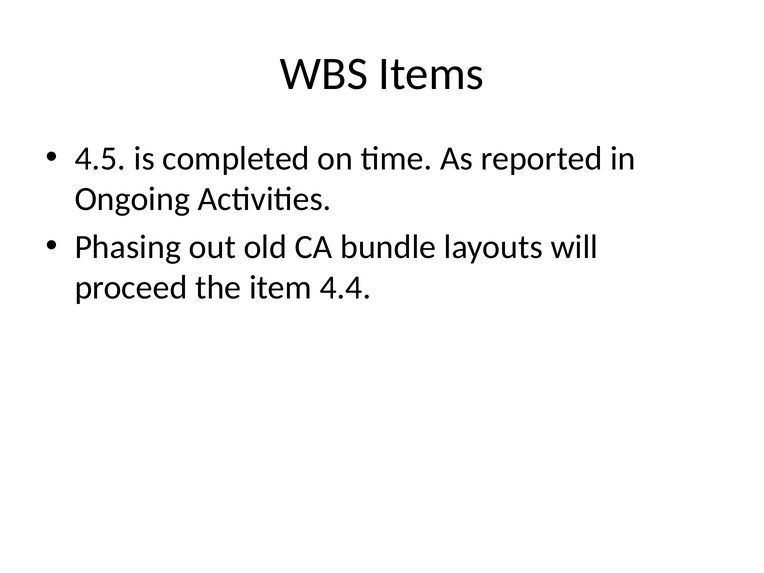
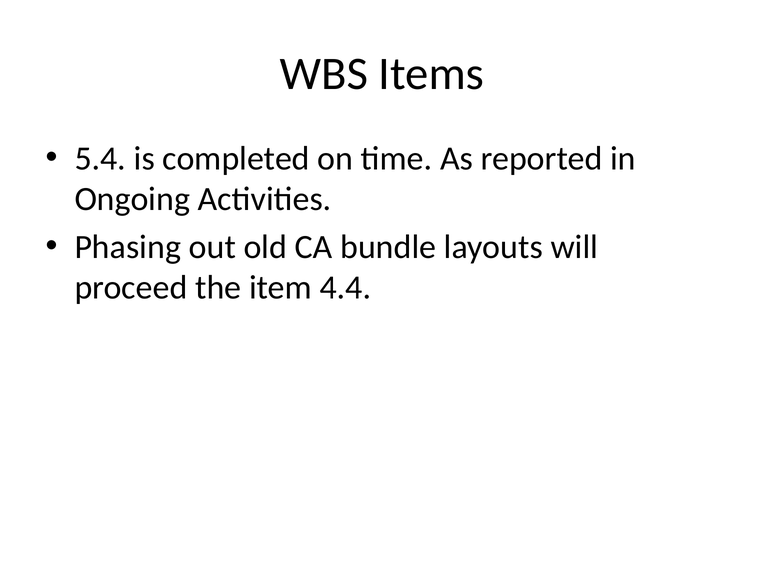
4.5: 4.5 -> 5.4
